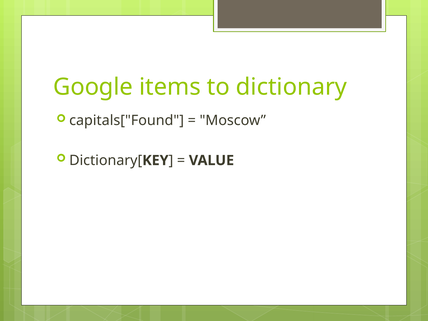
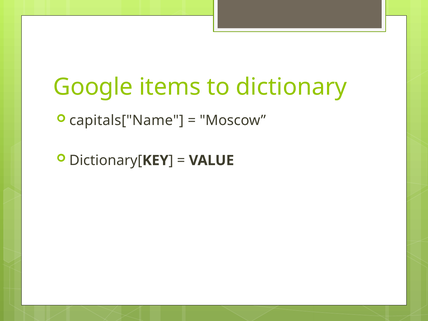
capitals["Found: capitals["Found -> capitals["Name
